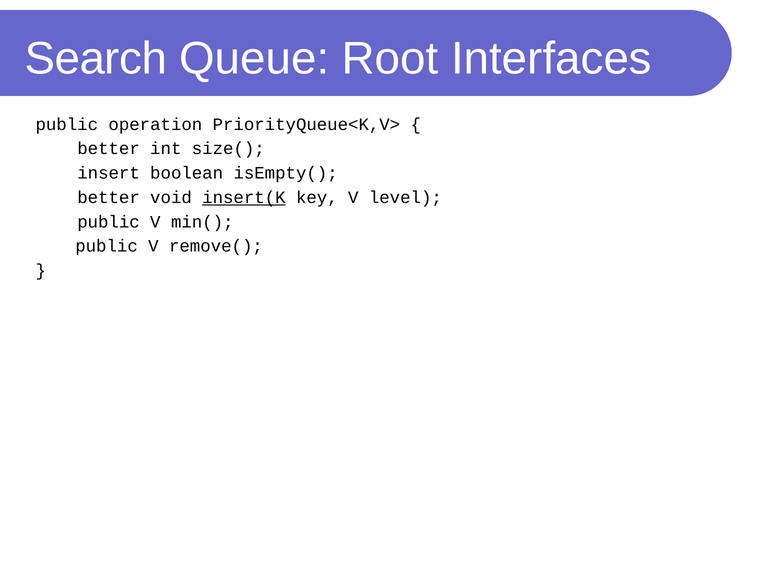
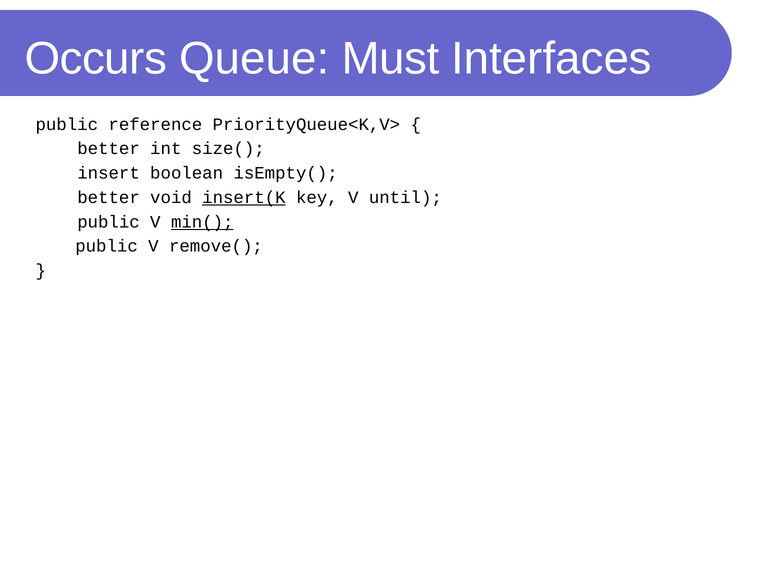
Search: Search -> Occurs
Root: Root -> Must
operation: operation -> reference
level: level -> until
min( underline: none -> present
